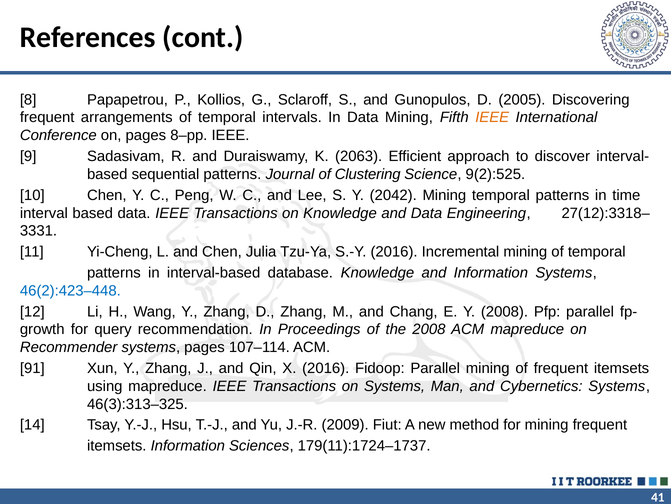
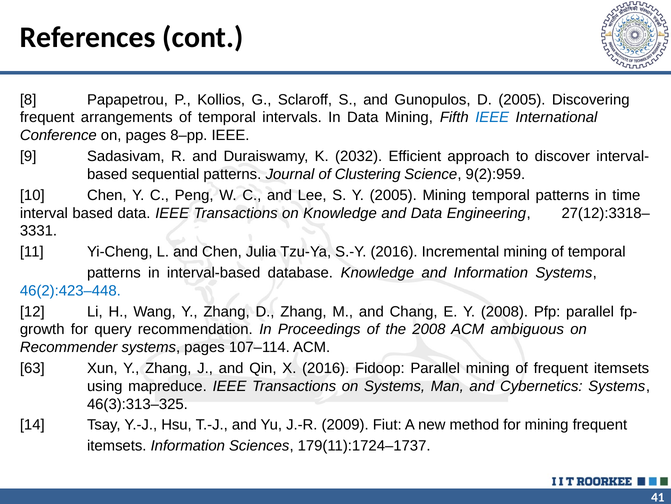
IEEE at (492, 117) colour: orange -> blue
2063: 2063 -> 2032
9(2):525: 9(2):525 -> 9(2):959
Y 2042: 2042 -> 2005
ACM mapreduce: mapreduce -> ambiguous
91: 91 -> 63
